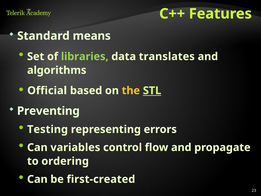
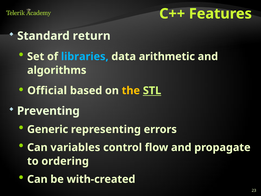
means: means -> return
libraries colour: light green -> light blue
translates: translates -> arithmetic
Testing: Testing -> Generic
first-created: first-created -> with-created
